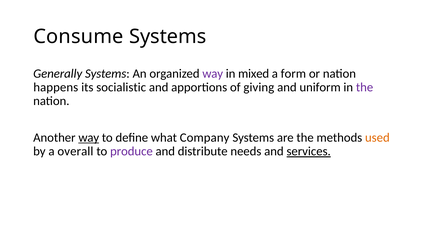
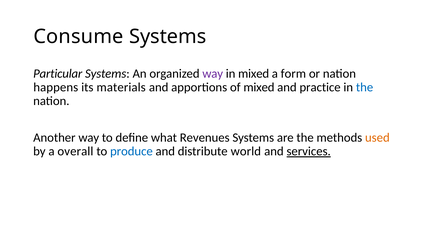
Generally: Generally -> Particular
socialistic: socialistic -> materials
of giving: giving -> mixed
uniform: uniform -> practice
the at (365, 87) colour: purple -> blue
way at (89, 138) underline: present -> none
Company: Company -> Revenues
produce colour: purple -> blue
needs: needs -> world
